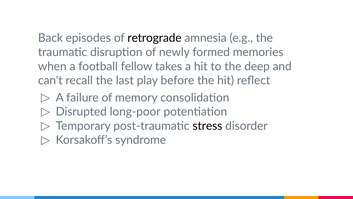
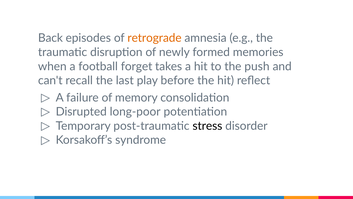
retrograde colour: black -> orange
fellow: fellow -> forget
deep: deep -> push
